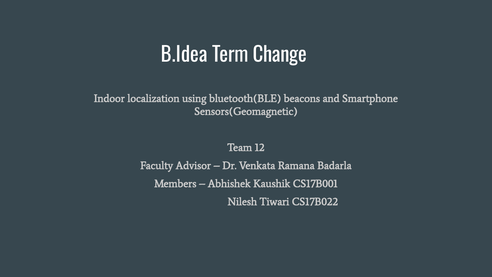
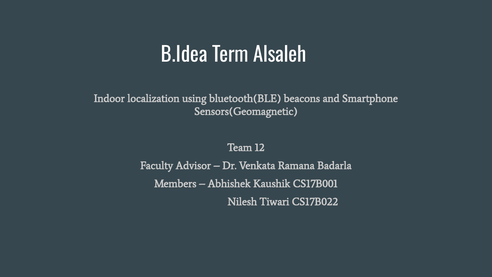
Change: Change -> Alsaleh
